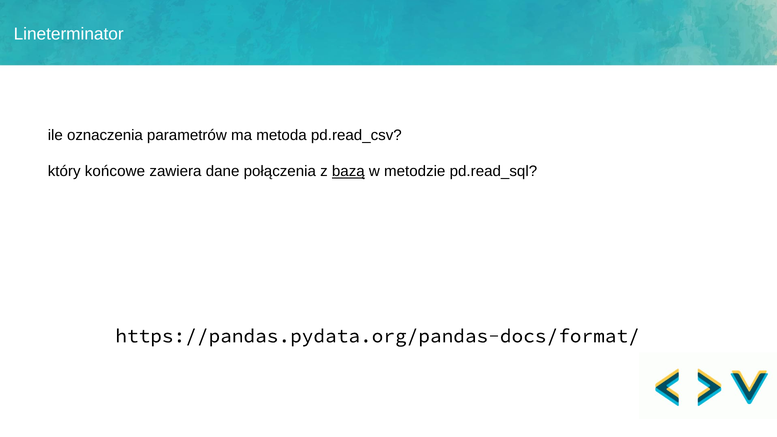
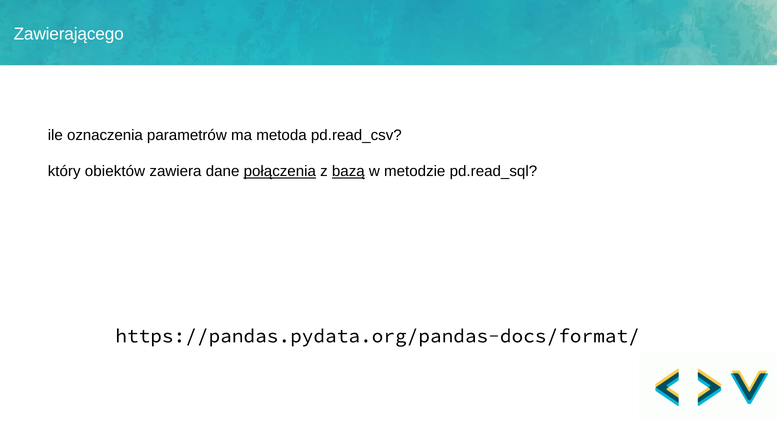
Lineterminator: Lineterminator -> Zawierającego
końcowe: końcowe -> obiektów
połączenia underline: none -> present
